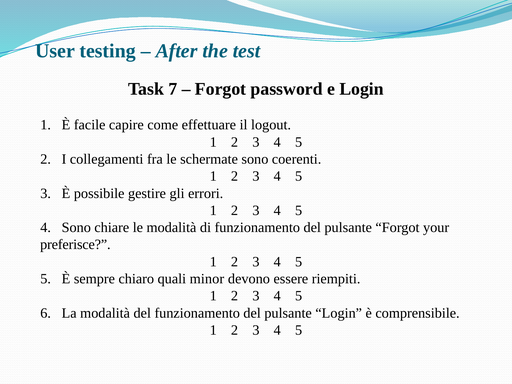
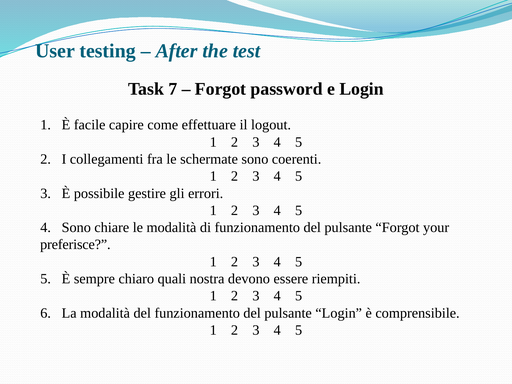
minor: minor -> nostra
